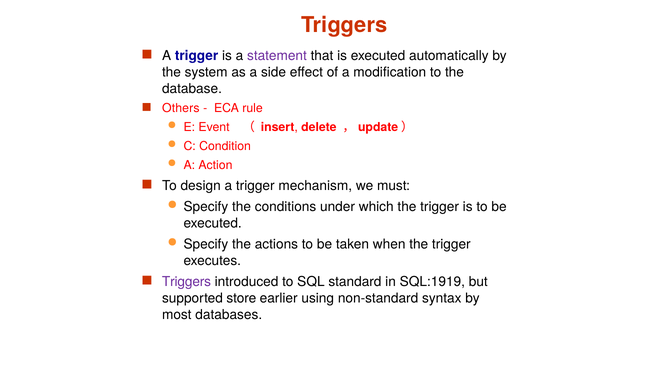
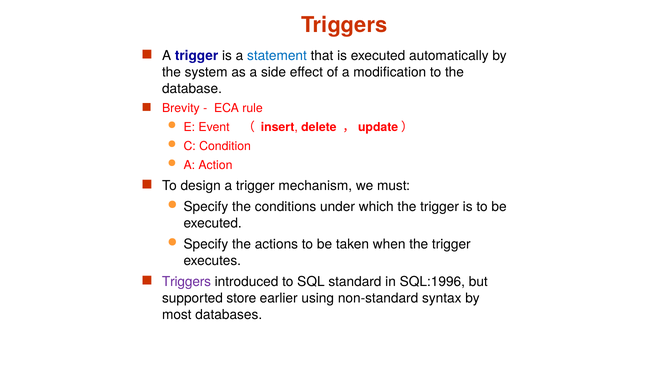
statement colour: purple -> blue
Others: Others -> Brevity
SQL:1919: SQL:1919 -> SQL:1996
